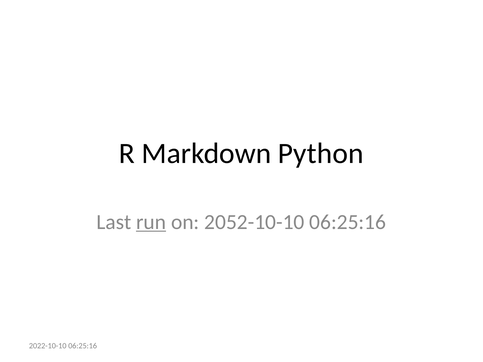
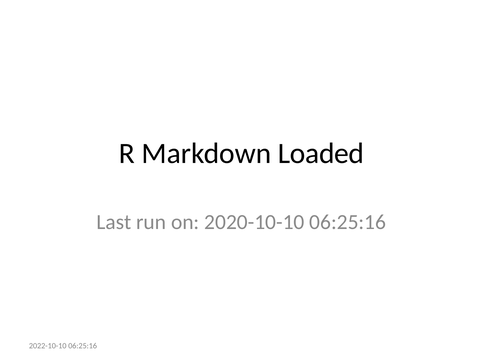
Python: Python -> Loaded
run underline: present -> none
2052-10-10: 2052-10-10 -> 2020-10-10
